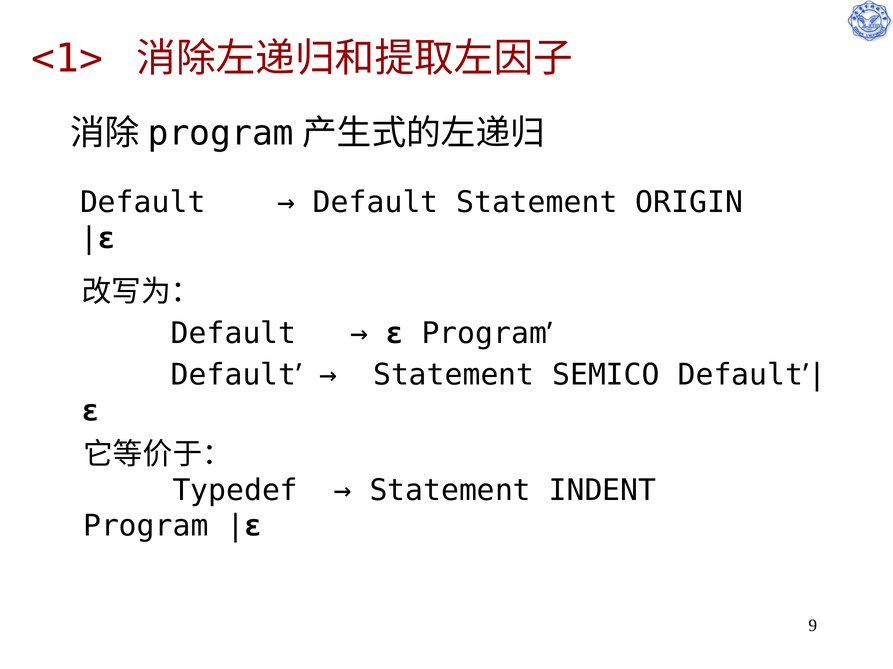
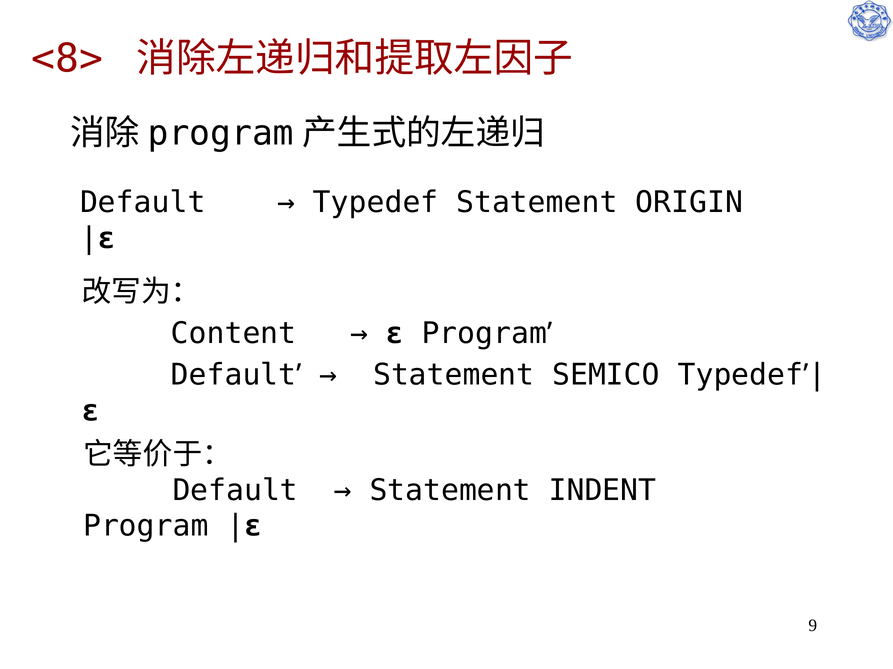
<1>: <1> -> <8>
Default at (376, 203): Default -> Typedef
Default at (234, 334): Default -> Content
SEMICO Default: Default -> Typedef
Typedef at (235, 491): Typedef -> Default
